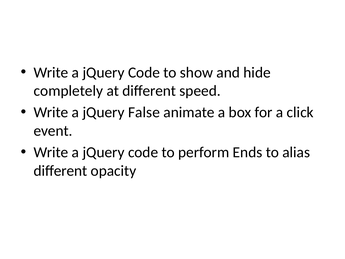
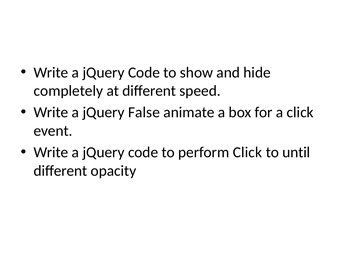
perform Ends: Ends -> Click
alias: alias -> until
